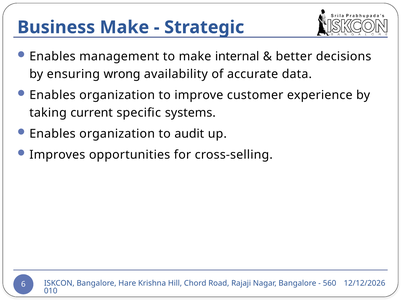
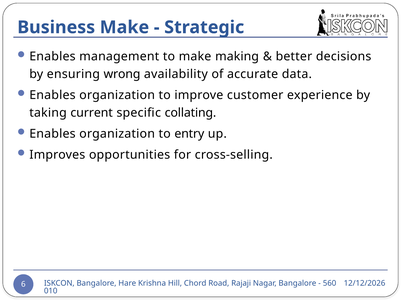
internal: internal -> making
systems: systems -> collating
audit: audit -> entry
